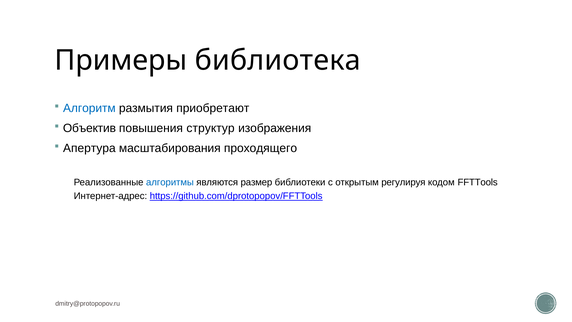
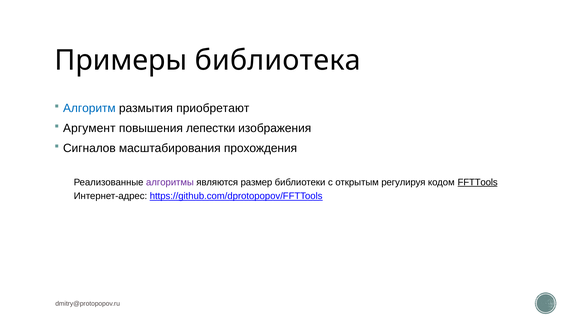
Объектив: Объектив -> Аргумент
структур: структур -> лепестки
Апертура: Апертура -> Сигналов
проходящего: проходящего -> прохождения
алгоритмы colour: blue -> purple
FFTTools underline: none -> present
